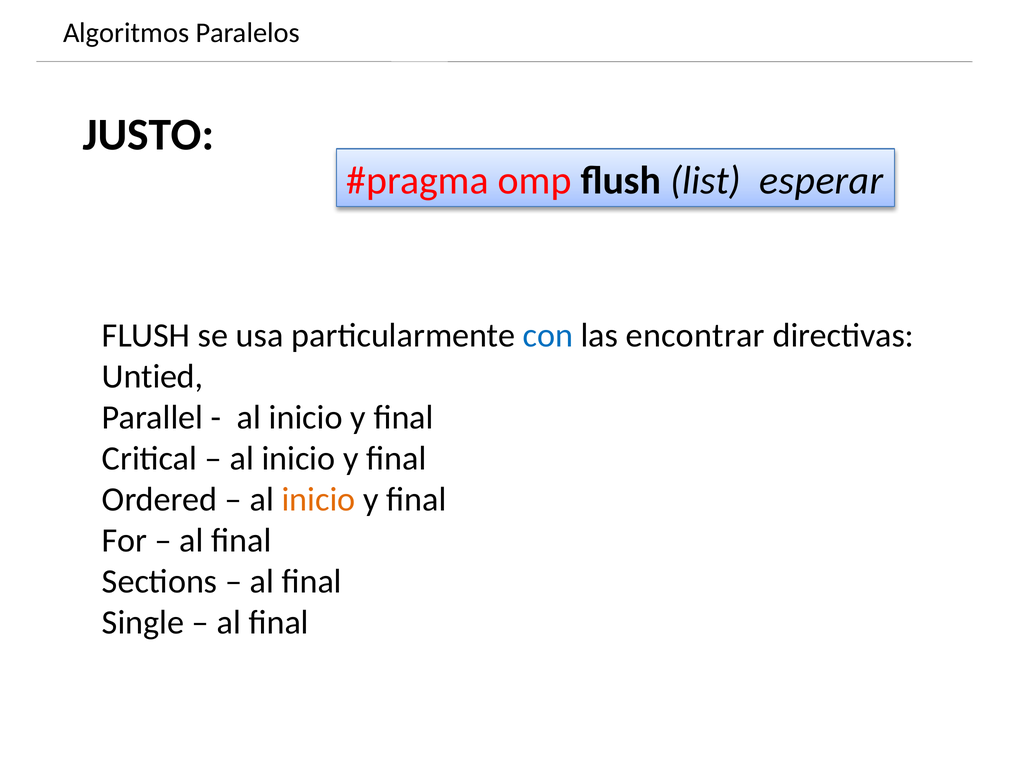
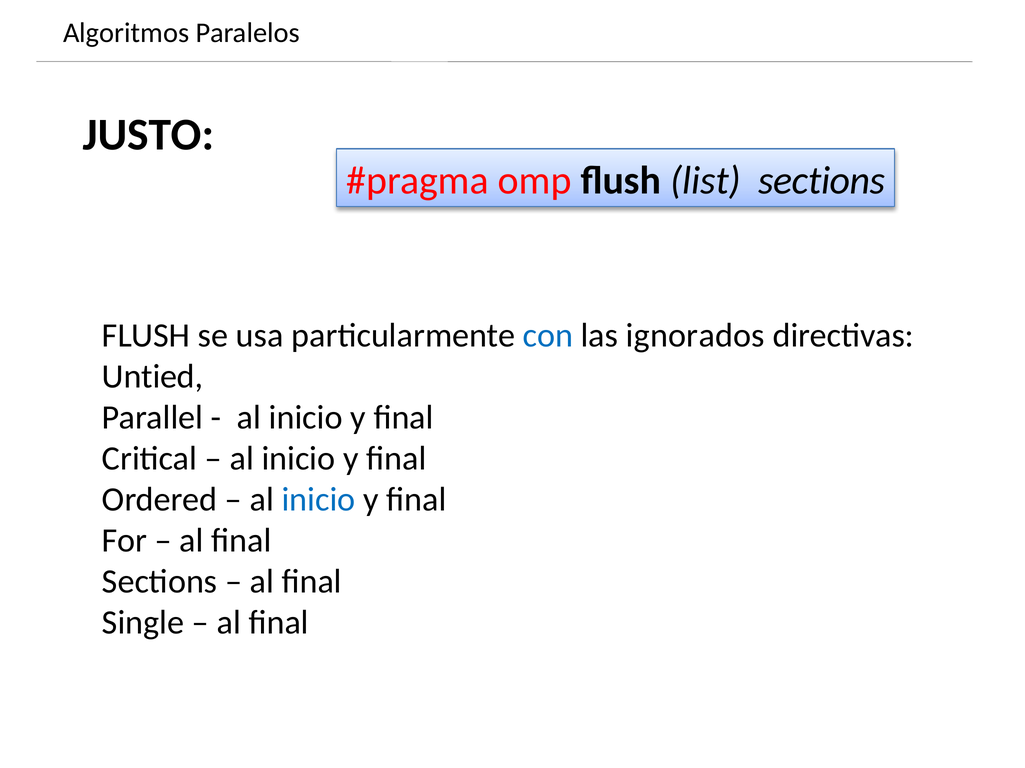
list esperar: esperar -> sections
encontrar: encontrar -> ignorados
inicio at (318, 500) colour: orange -> blue
